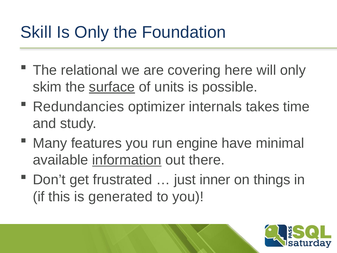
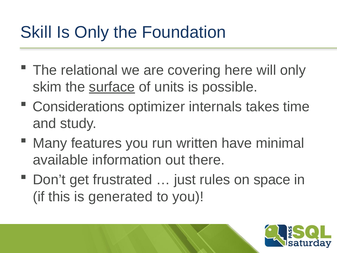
Redundancies: Redundancies -> Considerations
engine: engine -> written
information underline: present -> none
inner: inner -> rules
things: things -> space
